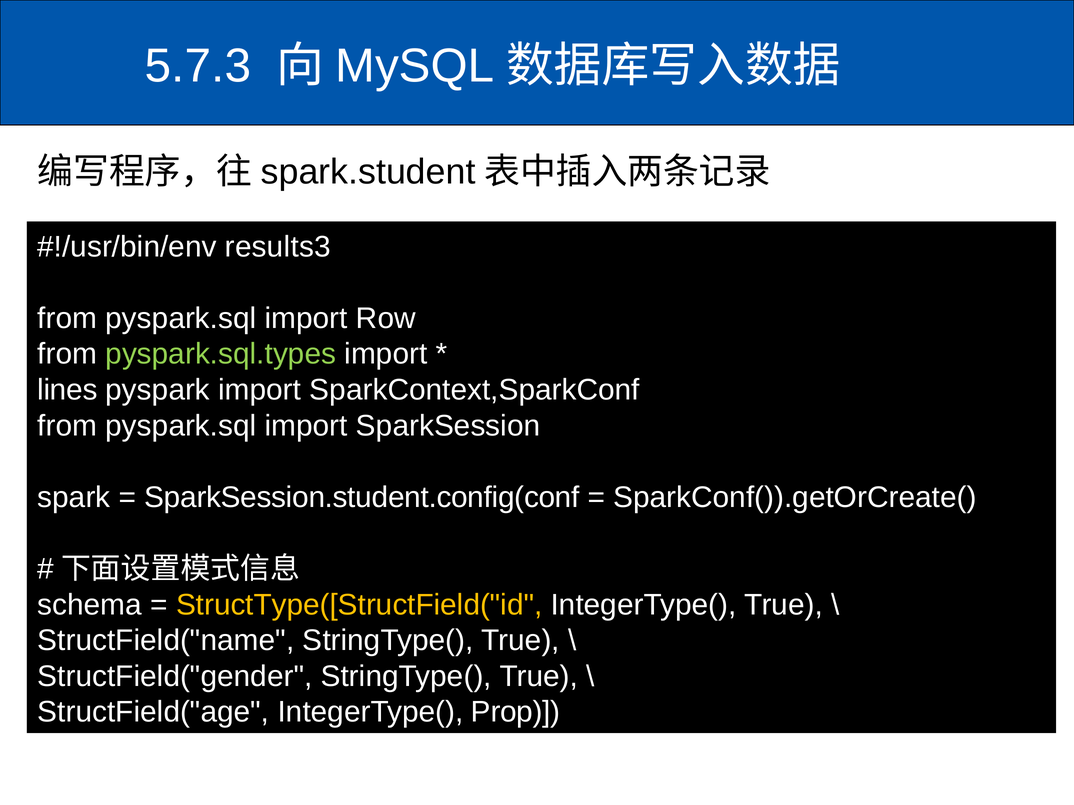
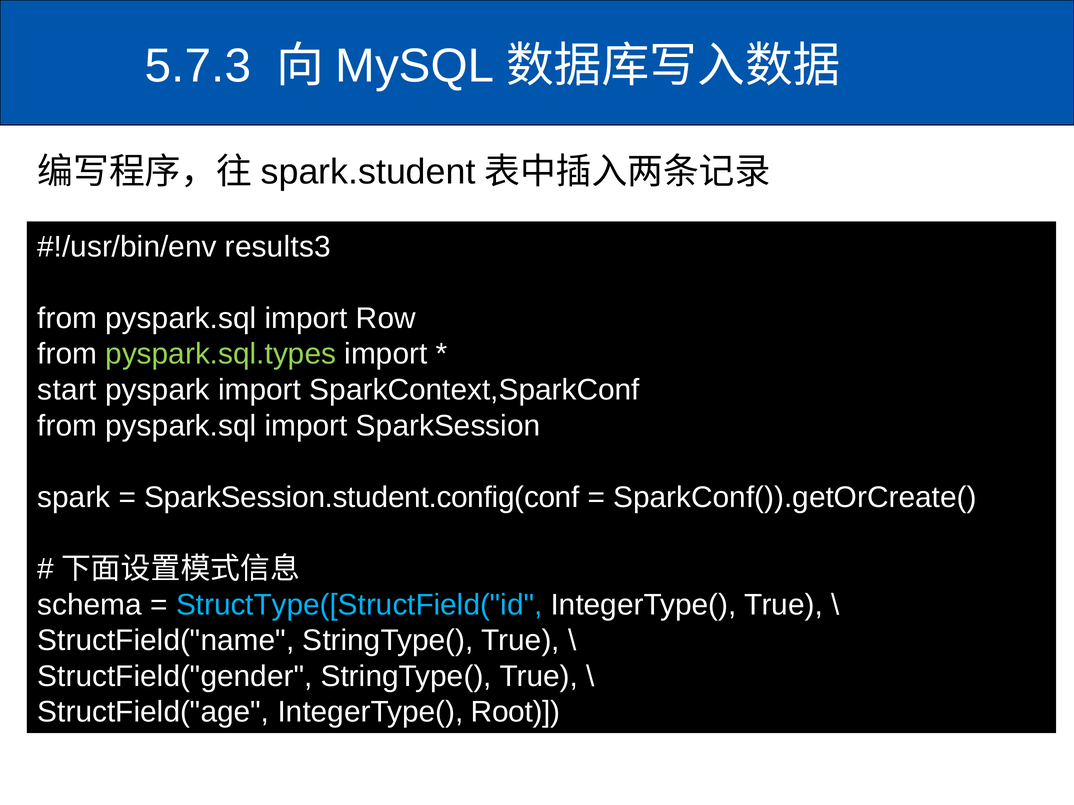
lines: lines -> start
StructType([StructField("id colour: yellow -> light blue
Prop: Prop -> Root
